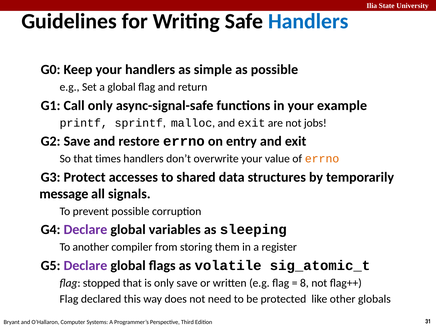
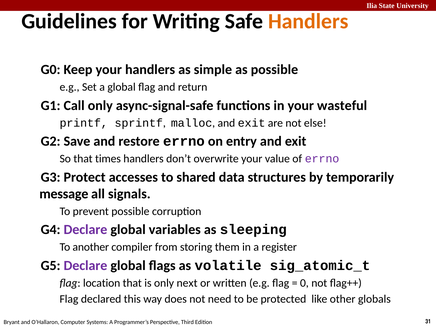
Handlers at (308, 21) colour: blue -> orange
example: example -> wasteful
jobs: jobs -> else
errno at (322, 159) colour: orange -> purple
stopped: stopped -> location
only save: save -> next
8: 8 -> 0
